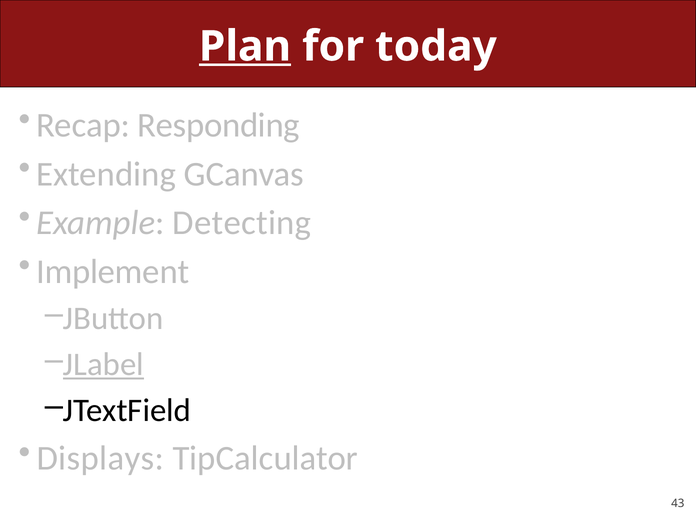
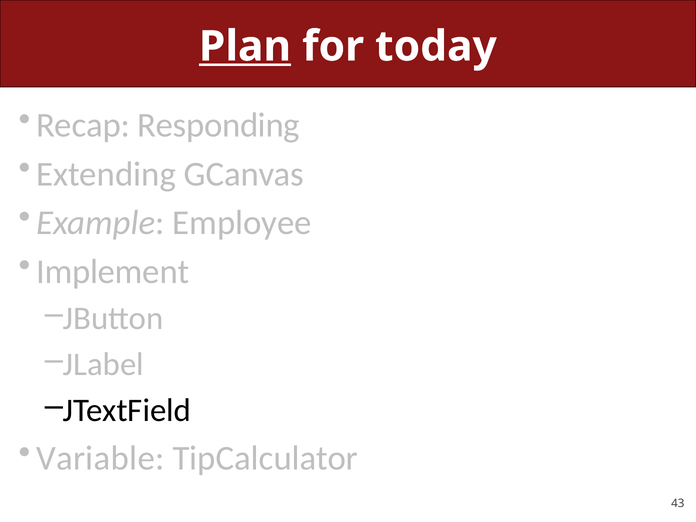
Detecting: Detecting -> Employee
JLabel underline: present -> none
Displays: Displays -> Variable
